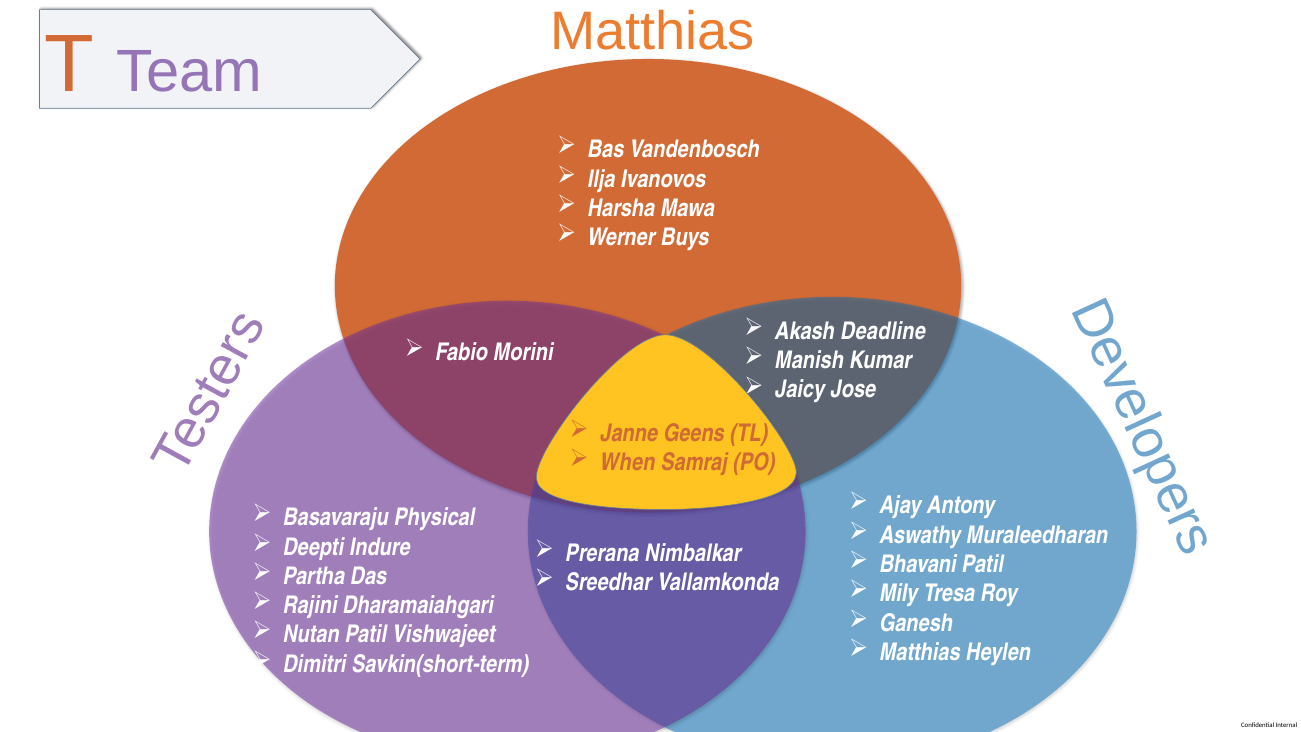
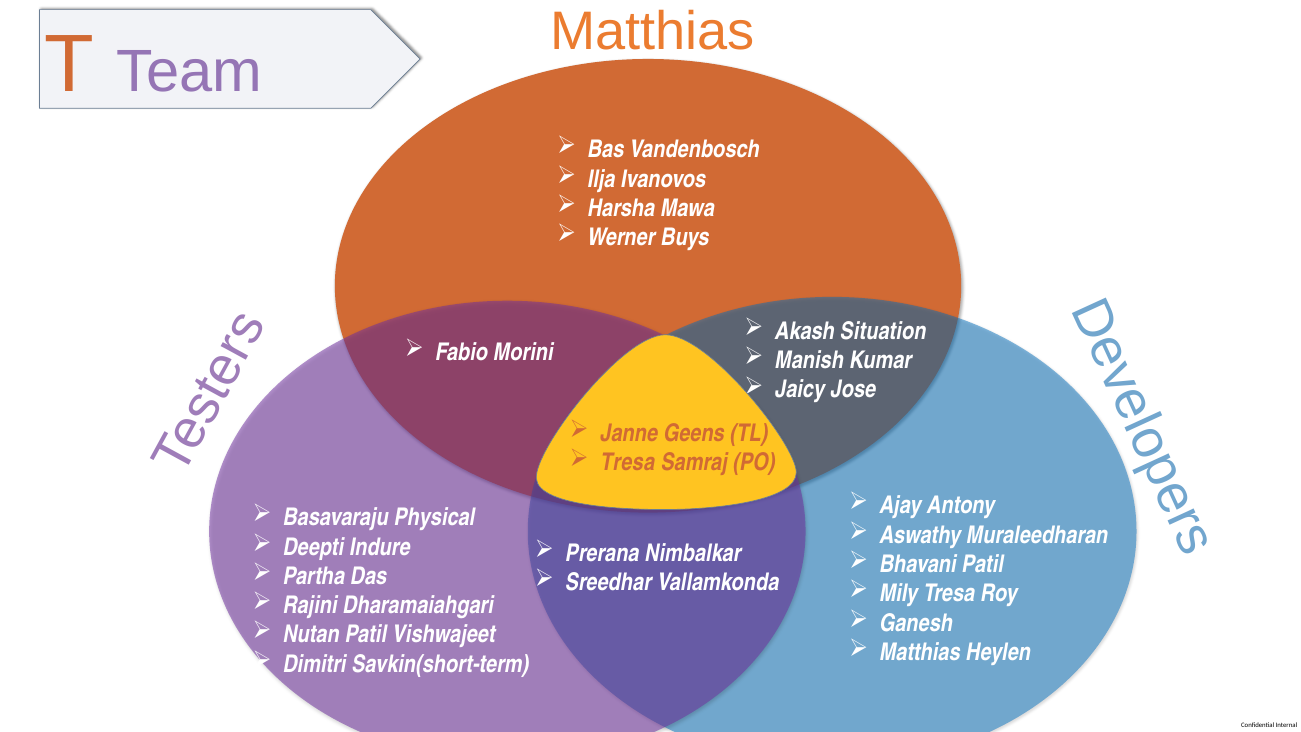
Deadline: Deadline -> Situation
When at (628, 462): When -> Tresa
